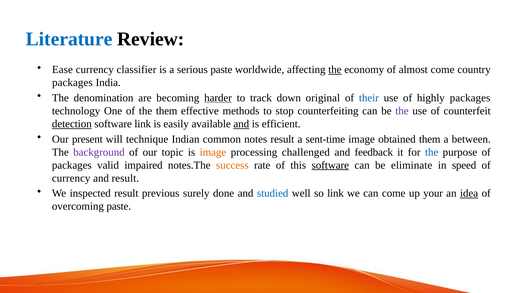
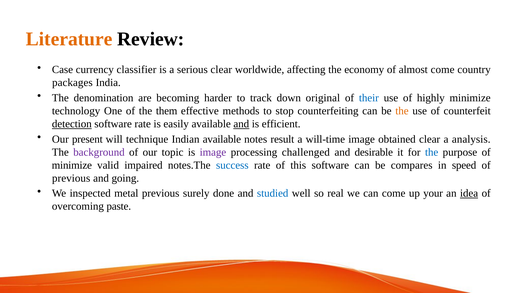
Literature colour: blue -> orange
Ease: Ease -> Case
serious paste: paste -> clear
the at (335, 70) underline: present -> none
harder underline: present -> none
highly packages: packages -> minimize
the at (402, 111) colour: purple -> orange
software link: link -> rate
Indian common: common -> available
sent-time: sent-time -> will-time
obtained them: them -> clear
between: between -> analysis
image at (213, 152) colour: orange -> purple
feedback: feedback -> desirable
packages at (72, 165): packages -> minimize
success colour: orange -> blue
software at (330, 165) underline: present -> none
eliminate: eliminate -> compares
currency at (71, 178): currency -> previous
and result: result -> going
inspected result: result -> metal
so link: link -> real
